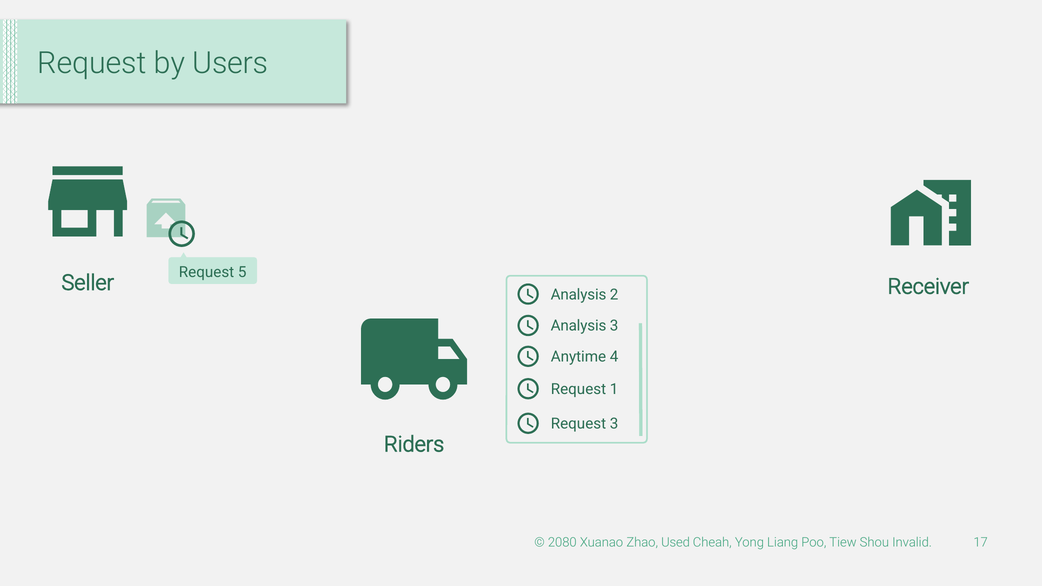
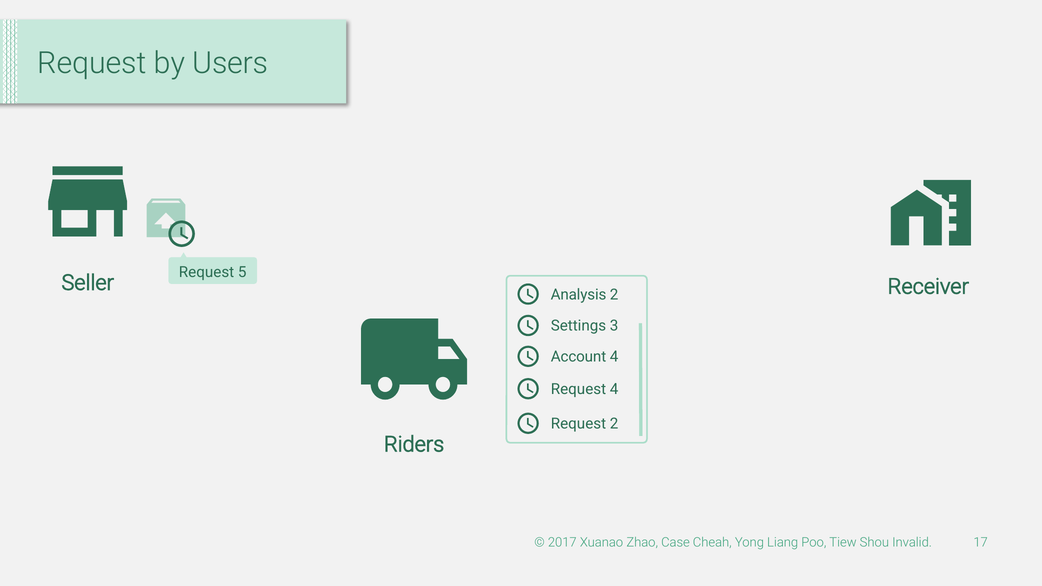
Analysis at (579, 326): Analysis -> Settings
Anytime: Anytime -> Account
1 at (614, 389): 1 -> 4
Request 3: 3 -> 2
2080: 2080 -> 2017
Used: Used -> Case
